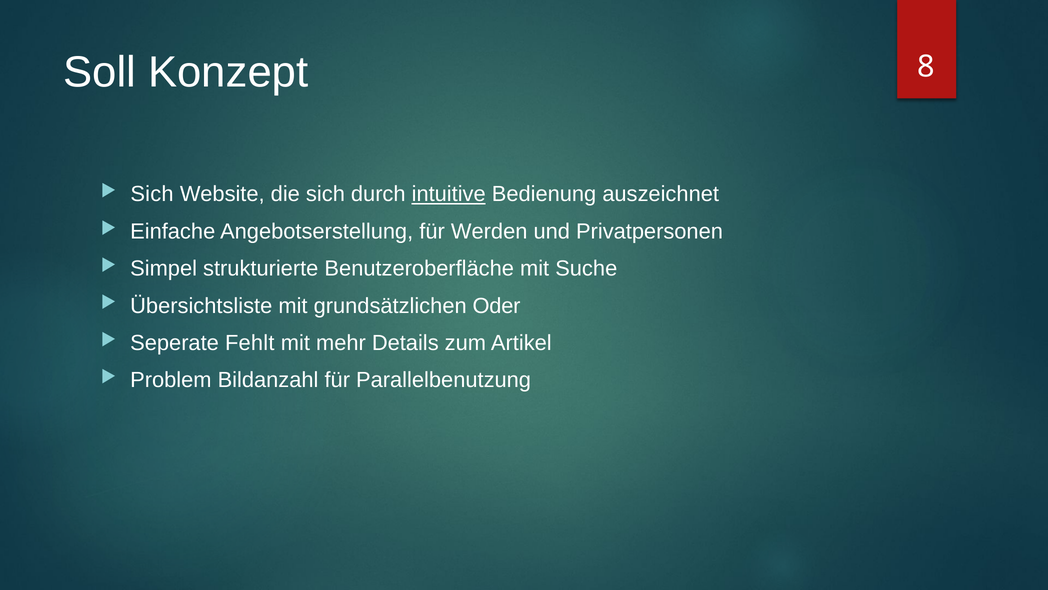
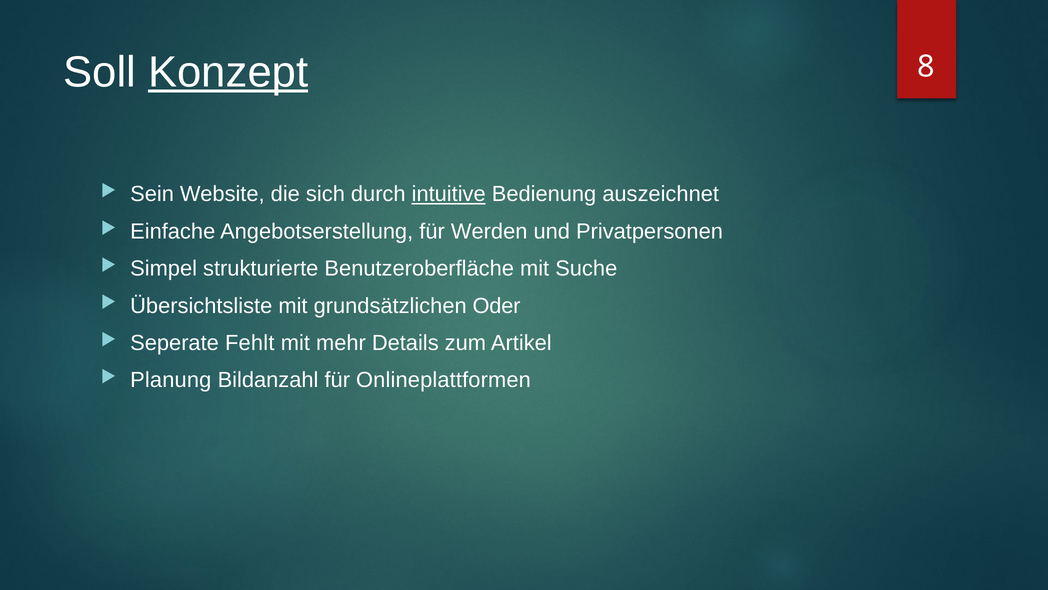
Konzept underline: none -> present
Sich at (152, 194): Sich -> Sein
Problem: Problem -> Planung
Parallelbenutzung: Parallelbenutzung -> Onlineplattformen
